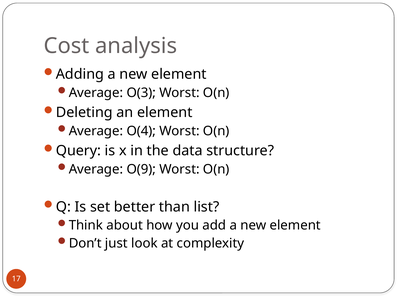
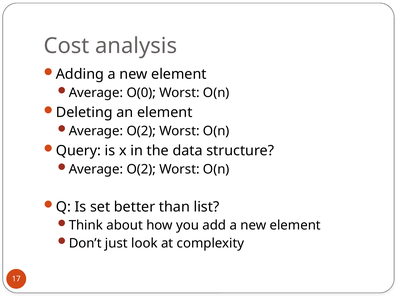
O(3: O(3 -> O(0
O(4 at (141, 131): O(4 -> O(2
O(9 at (141, 170): O(9 -> O(2
